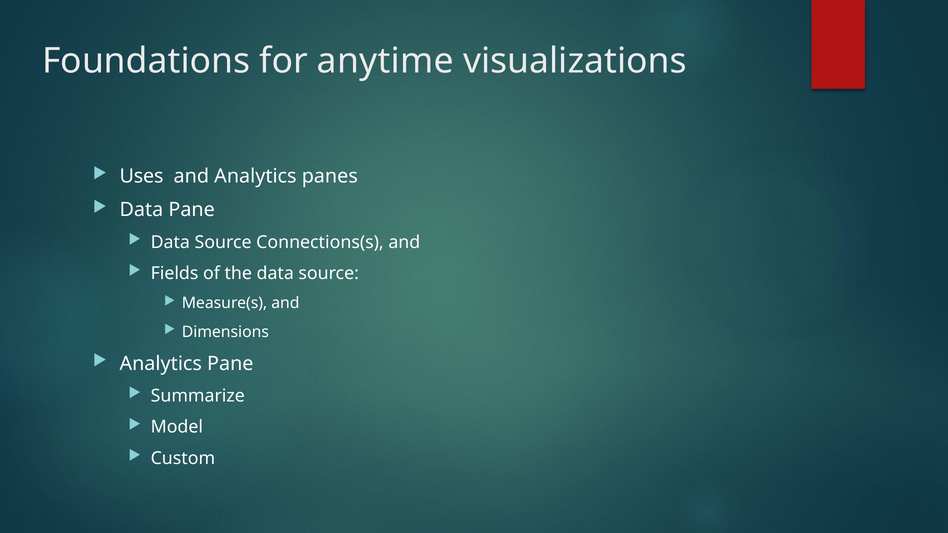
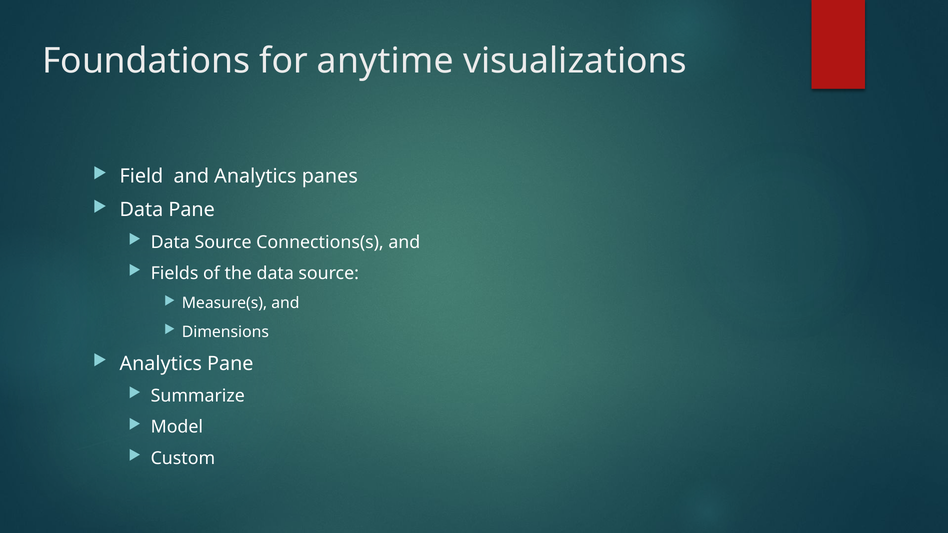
Uses: Uses -> Field
